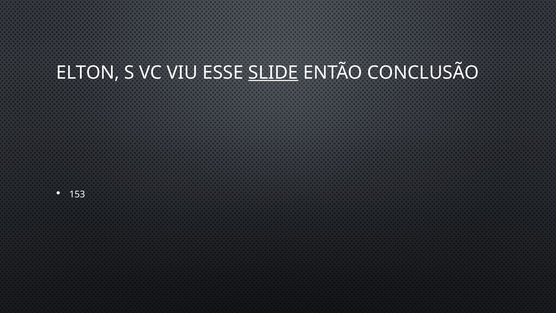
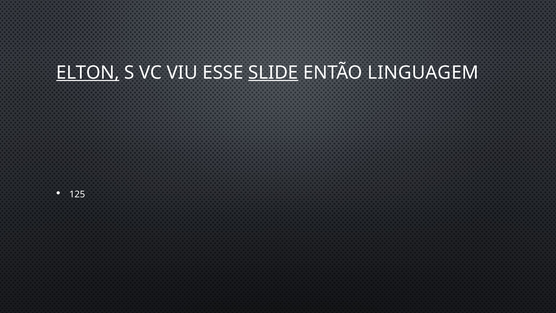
ELTON underline: none -> present
CONCLUSÃO: CONCLUSÃO -> LINGUAGEM
153: 153 -> 125
